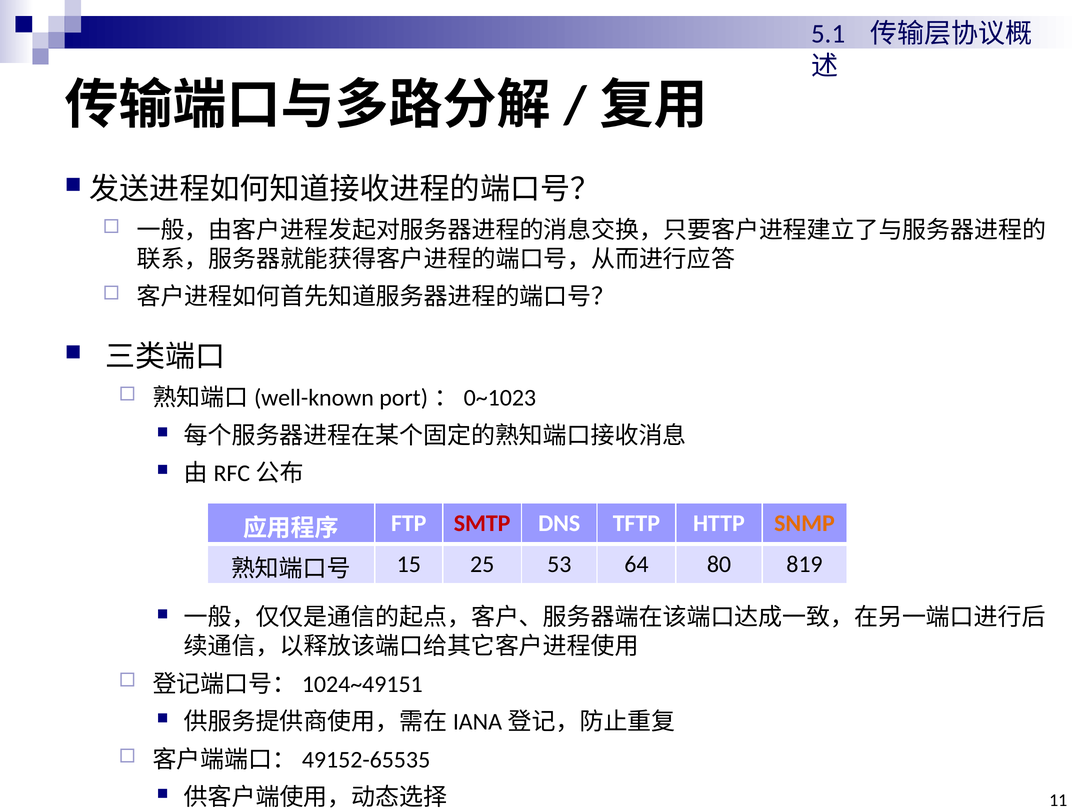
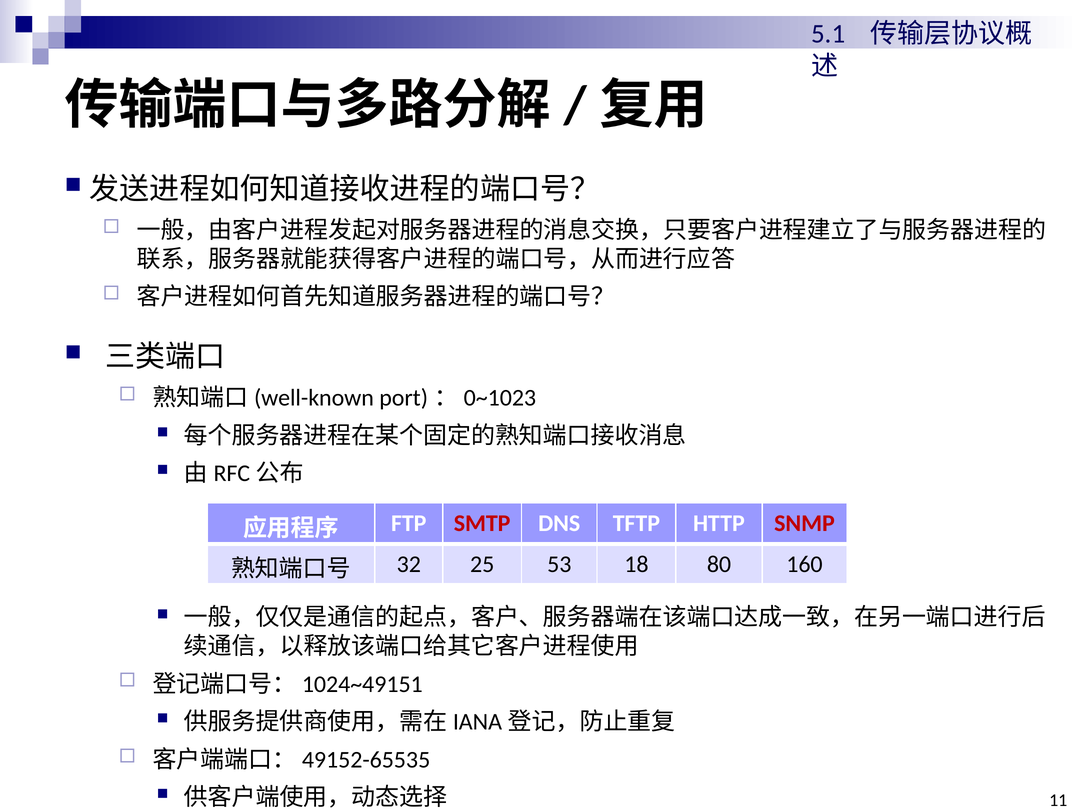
SNMP colour: orange -> red
15: 15 -> 32
64: 64 -> 18
819: 819 -> 160
